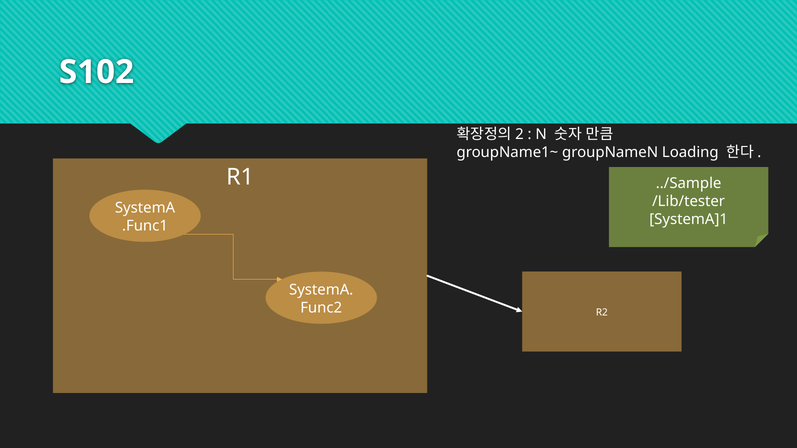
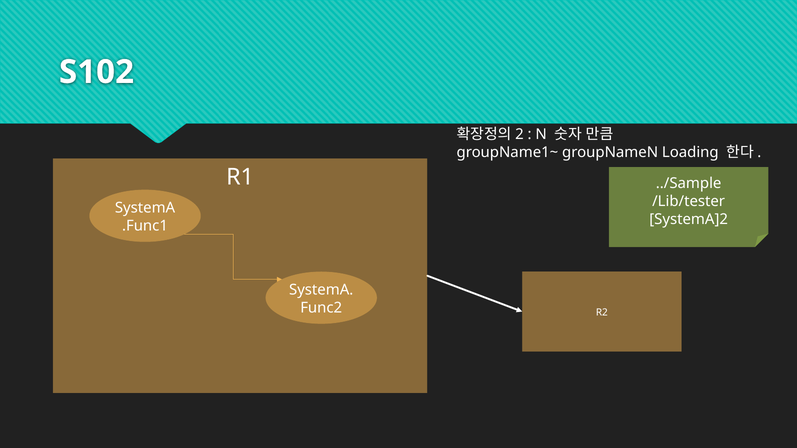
SystemA]1: SystemA]1 -> SystemA]2
